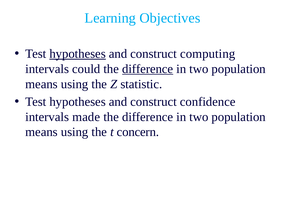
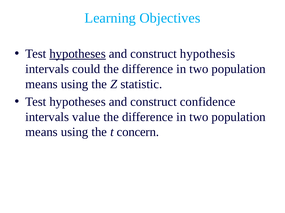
computing: computing -> hypothesis
difference at (148, 69) underline: present -> none
made: made -> value
